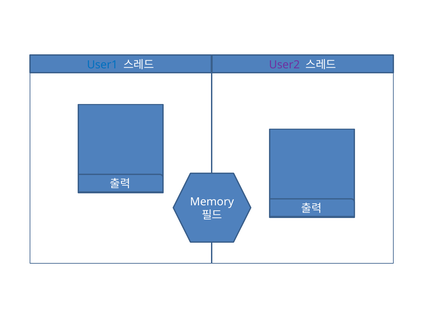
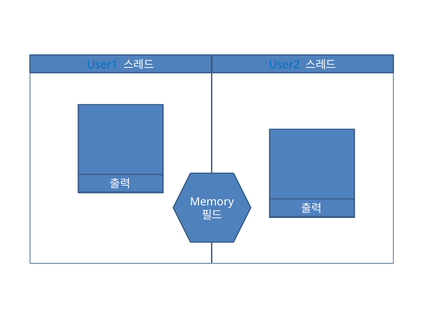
User2 colour: purple -> blue
